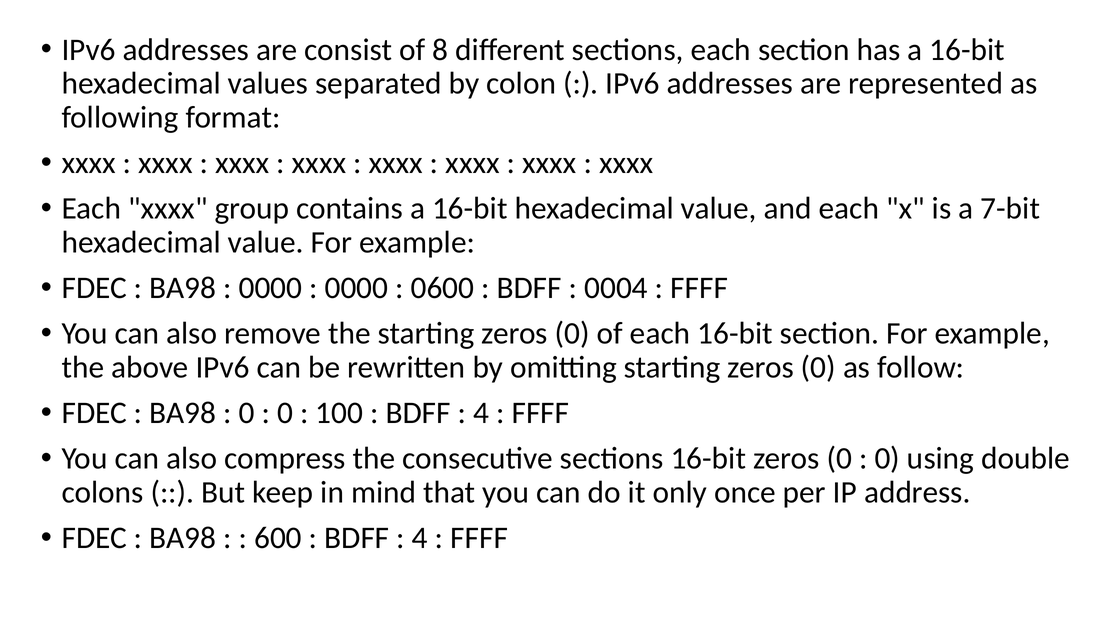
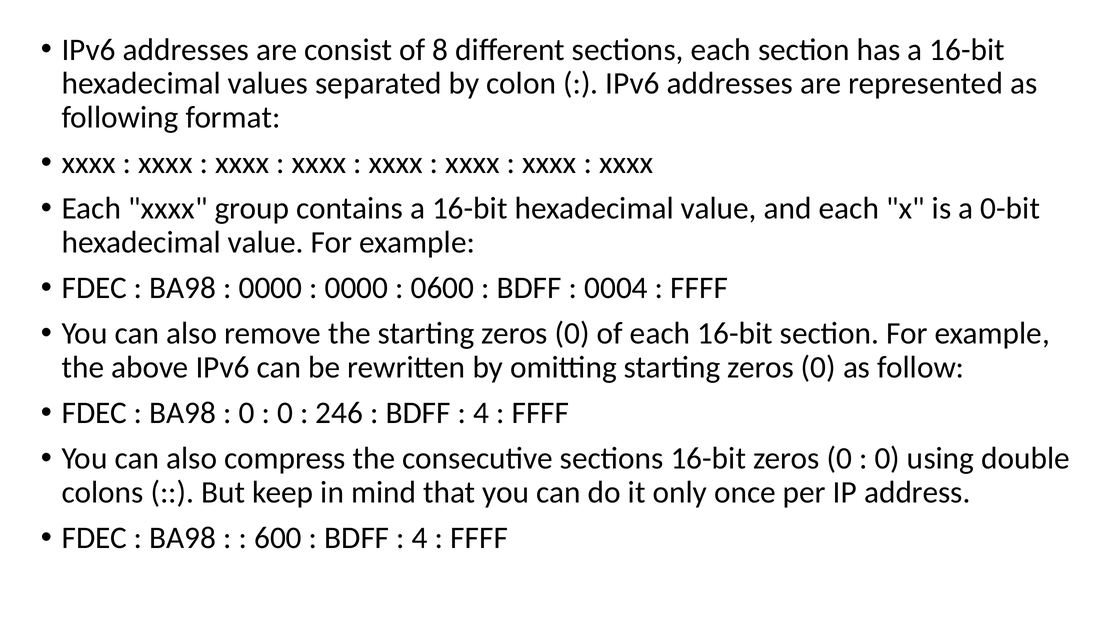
7-bit: 7-bit -> 0-bit
100: 100 -> 246
